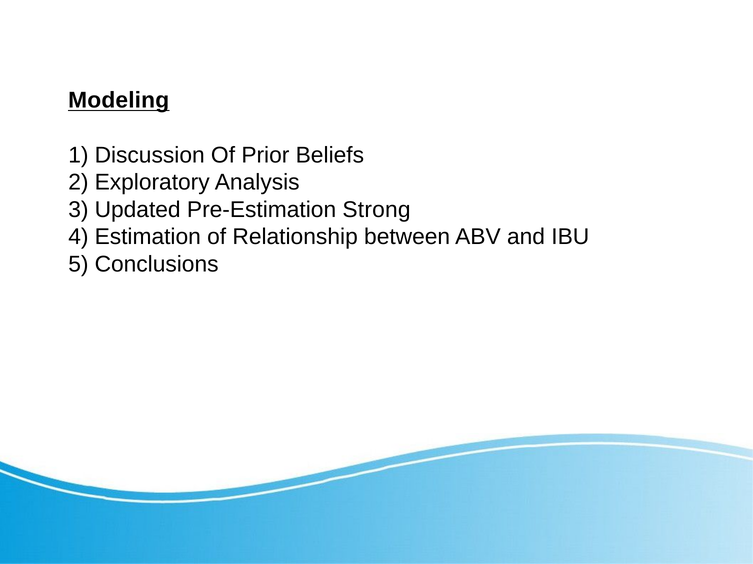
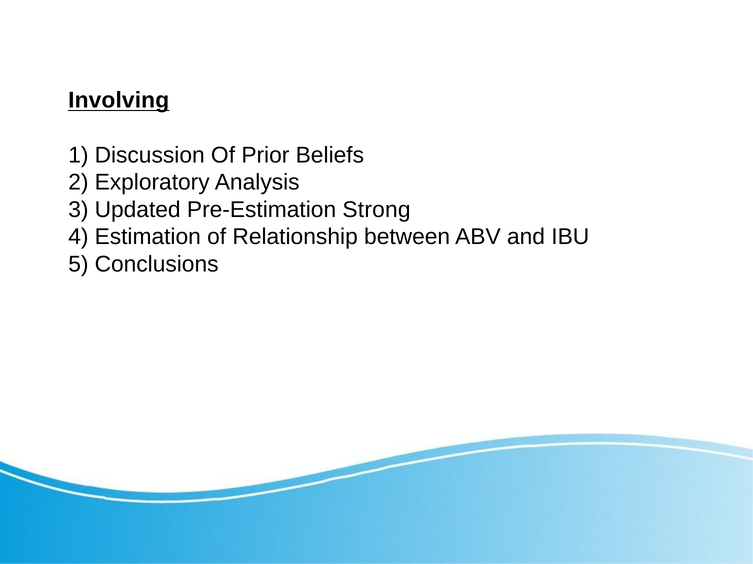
Modeling: Modeling -> Involving
